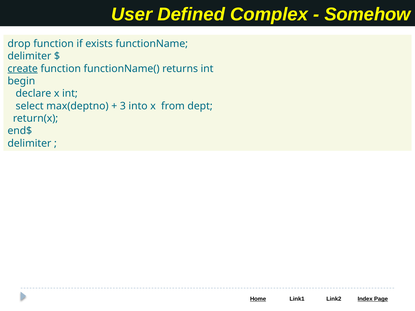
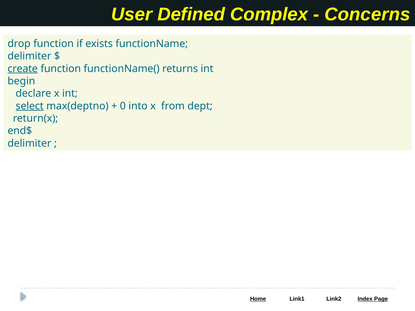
Somehow: Somehow -> Concerns
select underline: none -> present
3: 3 -> 0
